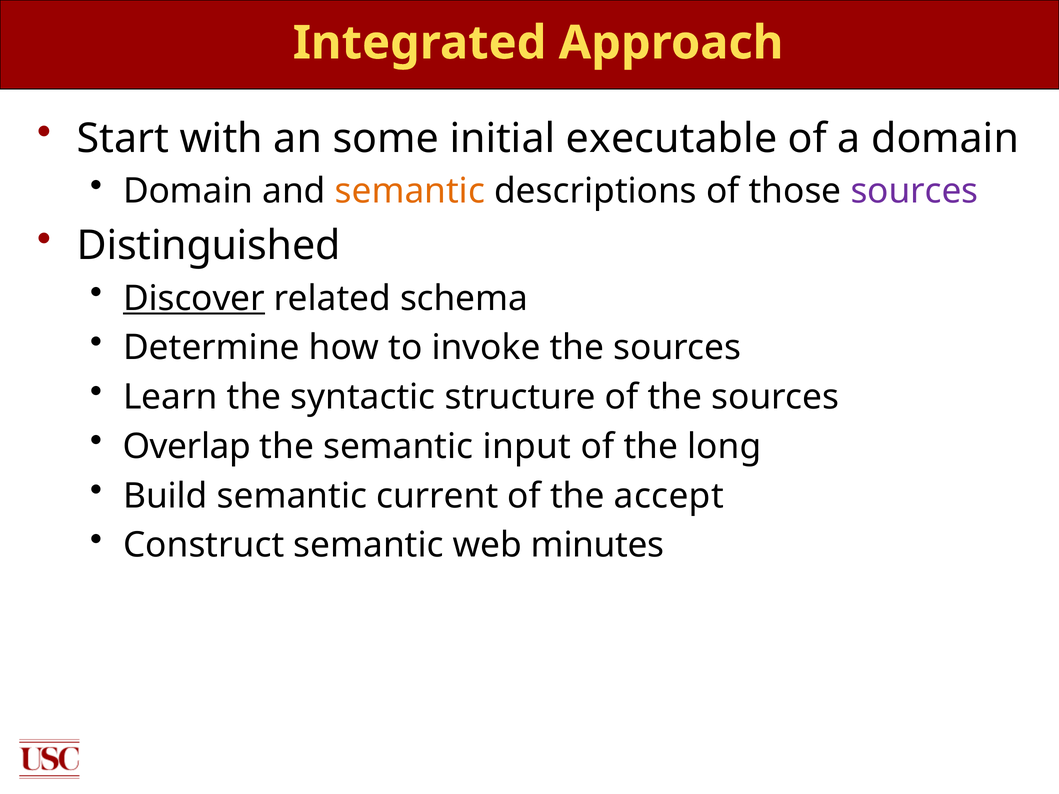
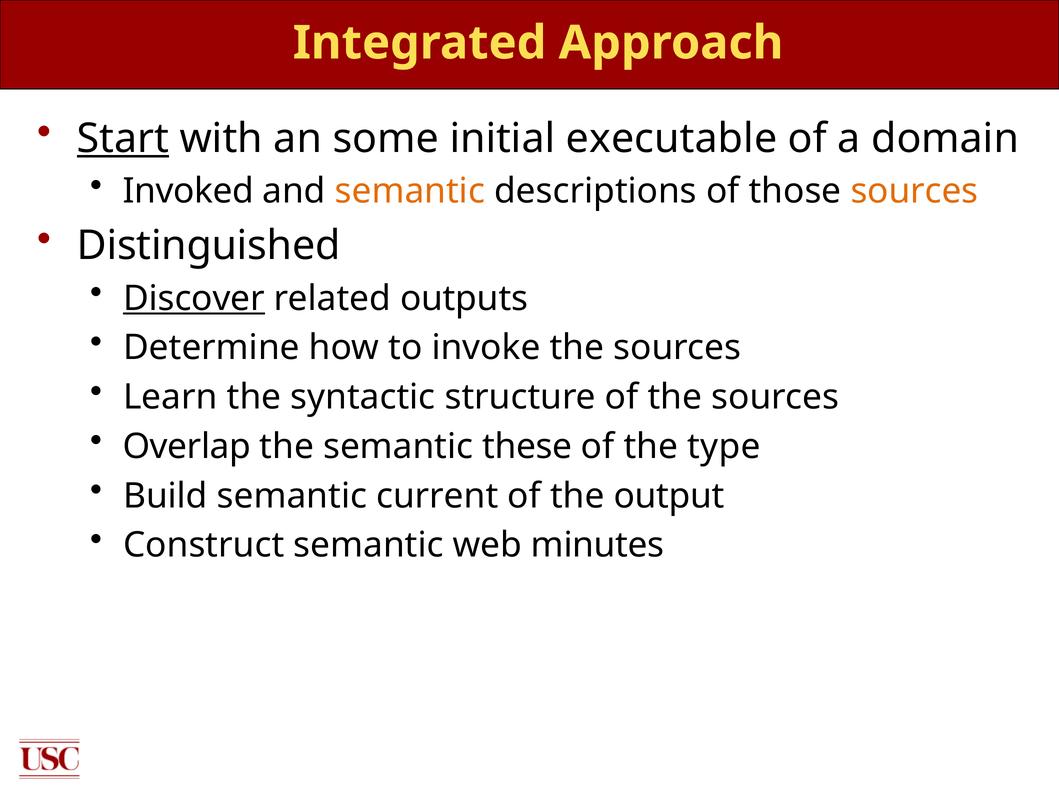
Start underline: none -> present
Domain at (188, 191): Domain -> Invoked
sources at (914, 191) colour: purple -> orange
schema: schema -> outputs
input: input -> these
long: long -> type
accept: accept -> output
